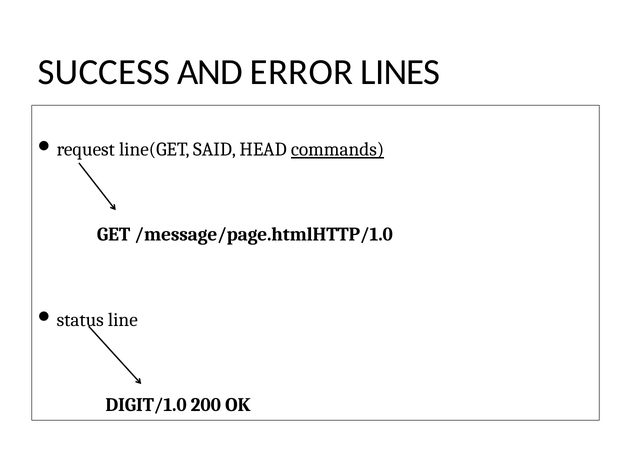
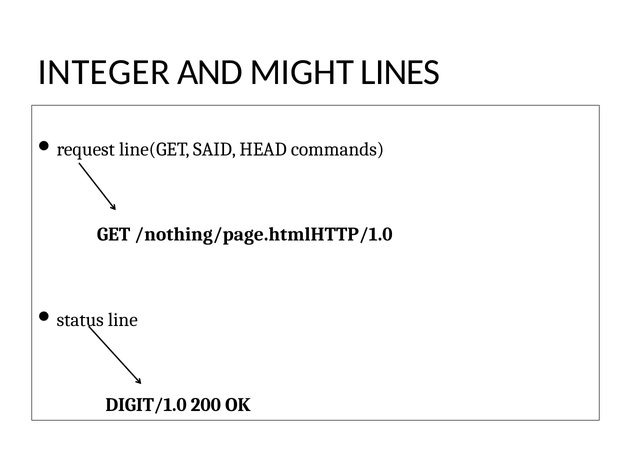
SUCCESS: SUCCESS -> INTEGER
ERROR: ERROR -> MIGHT
commands underline: present -> none
/message/page.htmlHTTP/1.0: /message/page.htmlHTTP/1.0 -> /nothing/page.htmlHTTP/1.0
